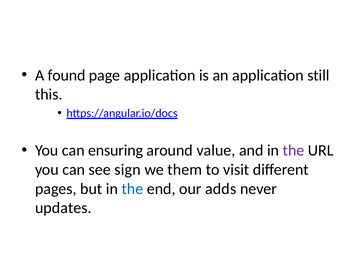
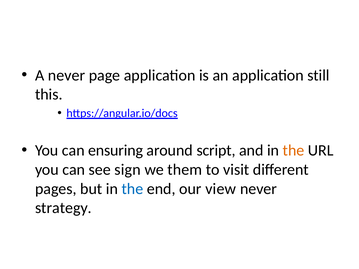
A found: found -> never
value: value -> script
the at (294, 151) colour: purple -> orange
adds: adds -> view
updates: updates -> strategy
